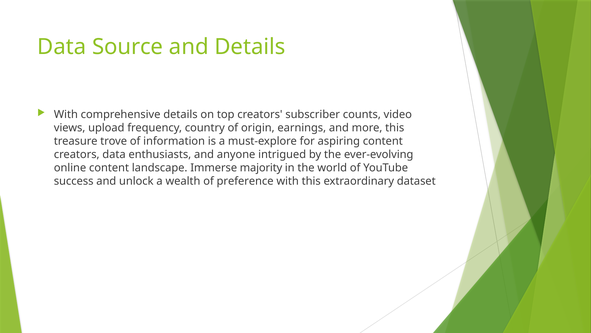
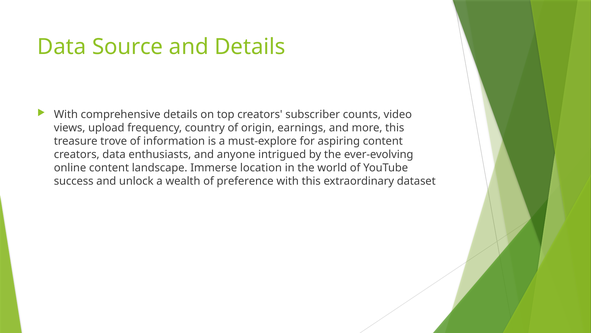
majority: majority -> location
